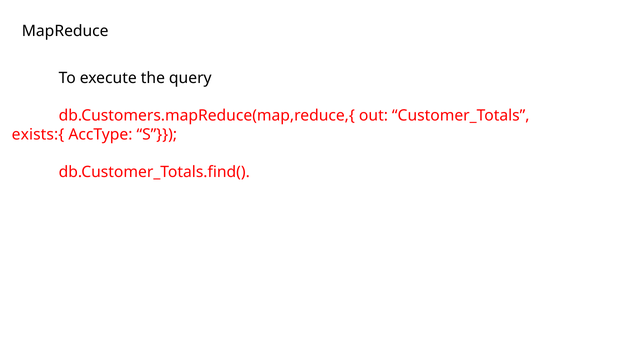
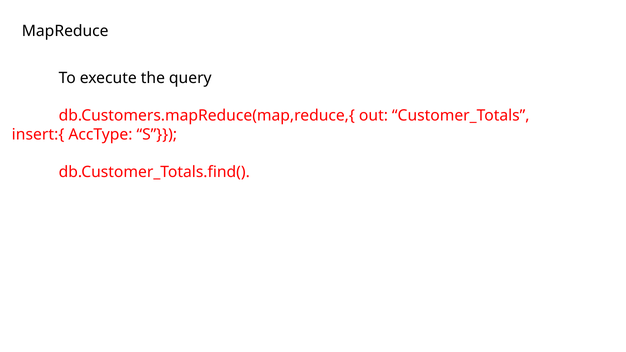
exists:{: exists:{ -> insert:{
